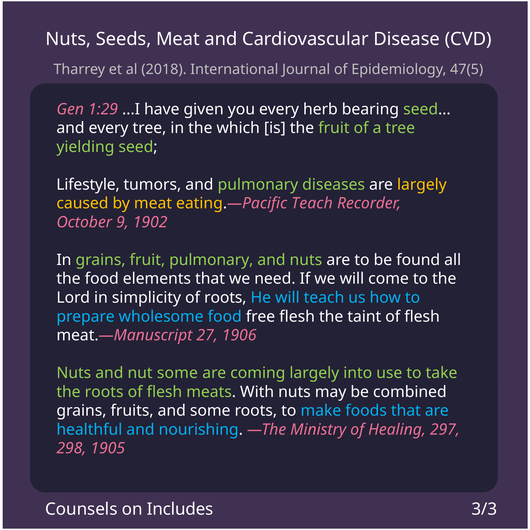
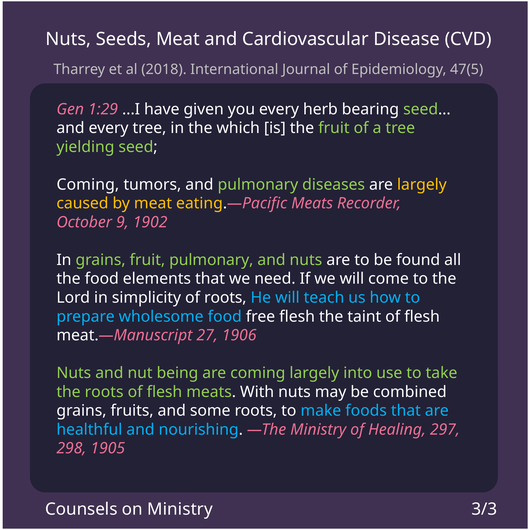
Lifestyle at (88, 185): Lifestyle -> Coming
eating.—Pacific Teach: Teach -> Meats
nut some: some -> being
on Includes: Includes -> Ministry
